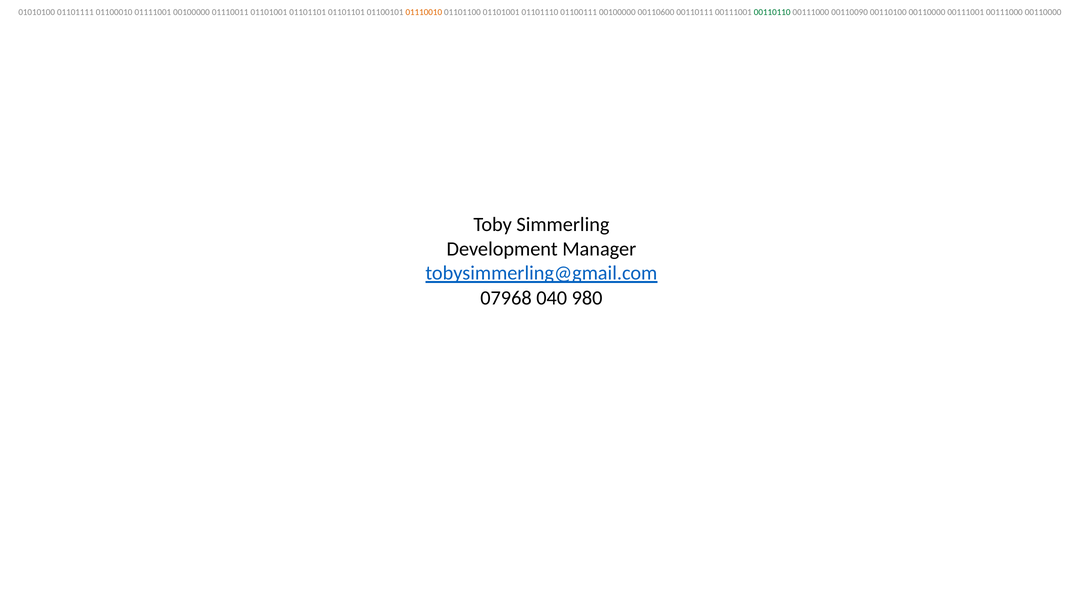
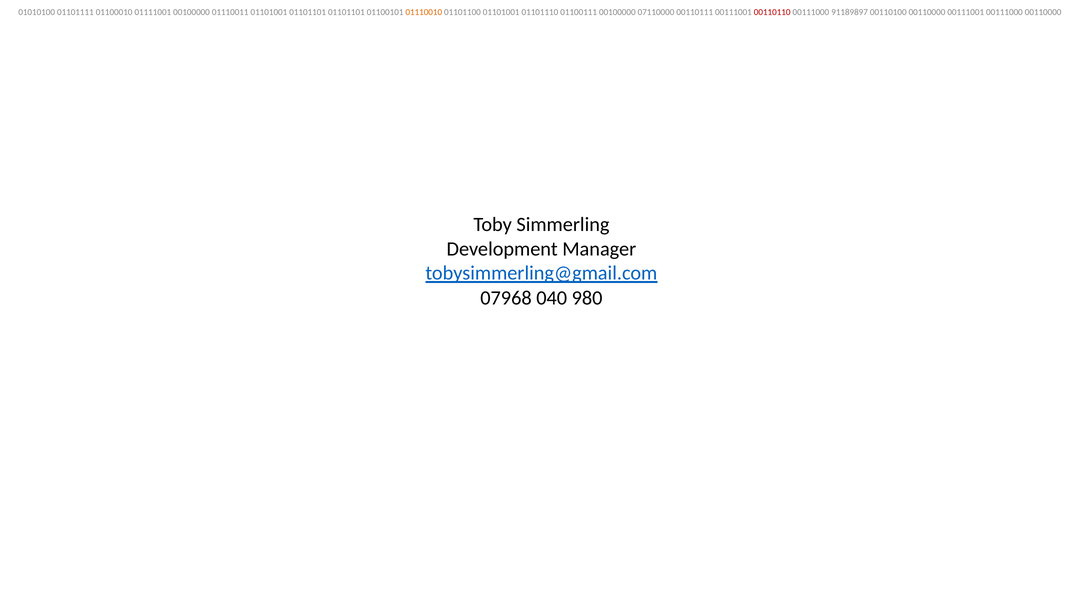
00110600: 00110600 -> 07110000
00110110 colour: green -> red
00110090: 00110090 -> 91189897
